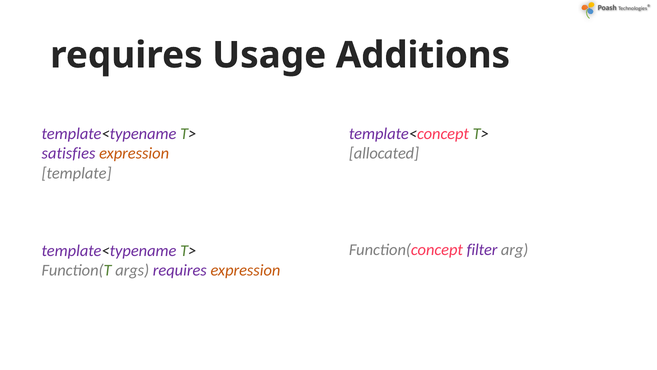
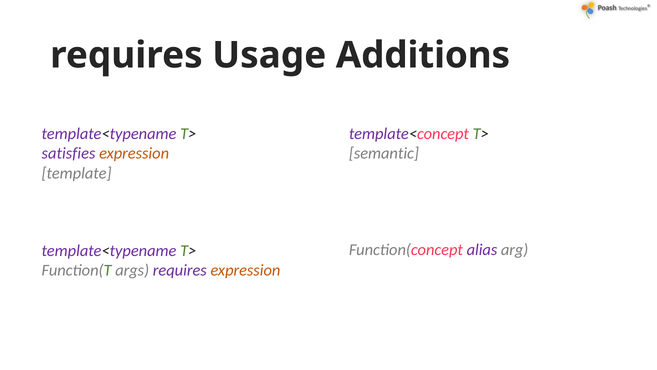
allocated: allocated -> semantic
filter: filter -> alias
